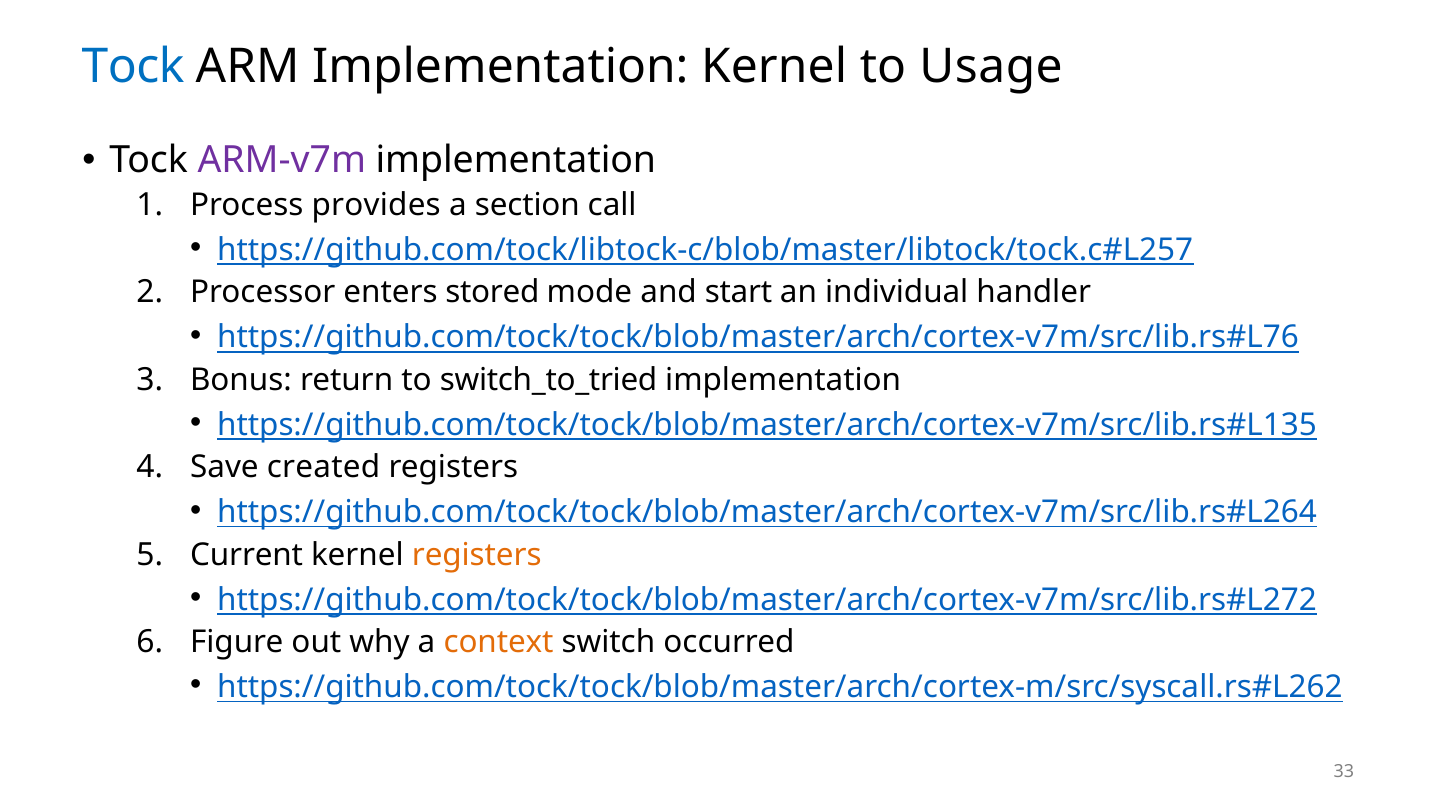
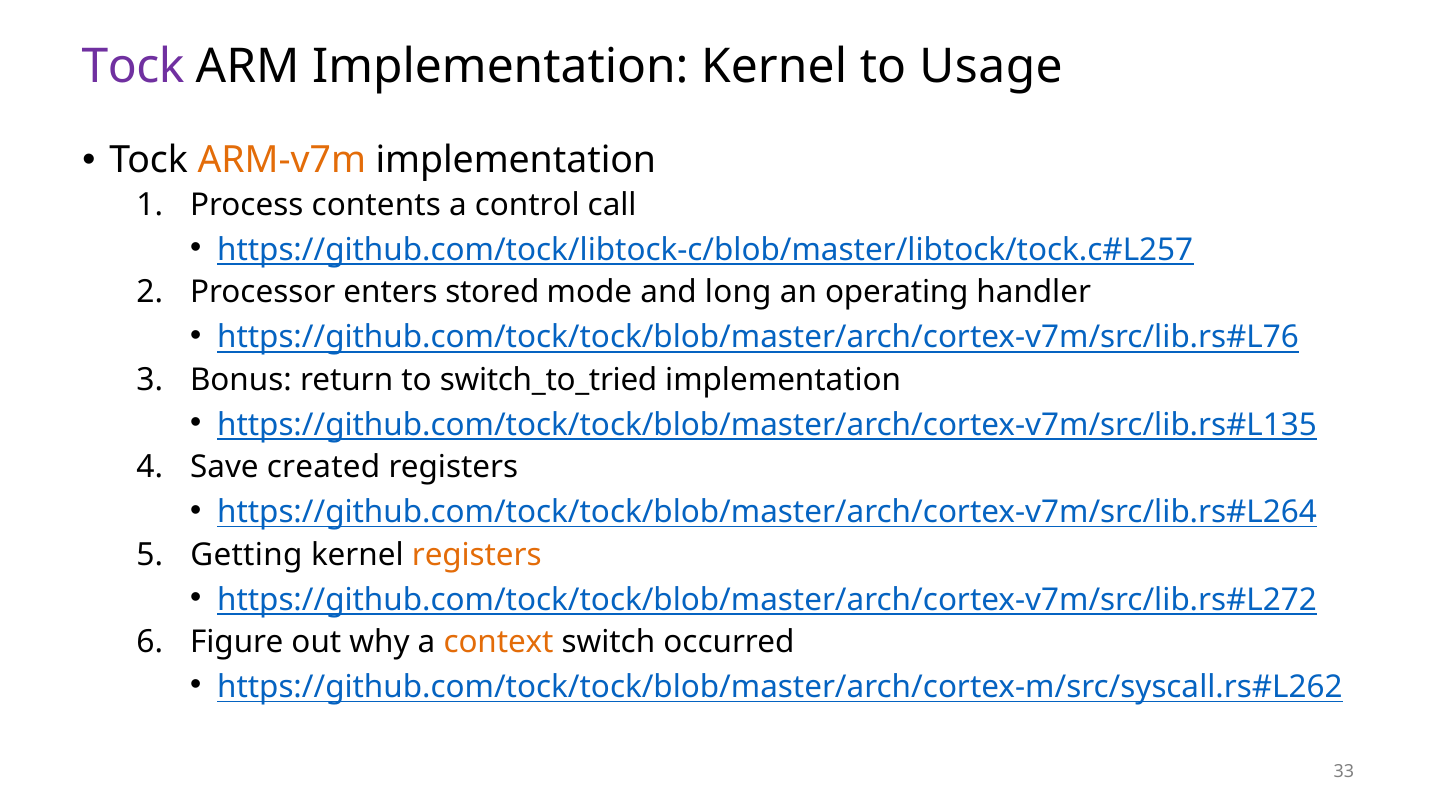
Tock at (133, 67) colour: blue -> purple
ARM-v7m colour: purple -> orange
provides: provides -> contents
section: section -> control
start: start -> long
individual: individual -> operating
Current: Current -> Getting
